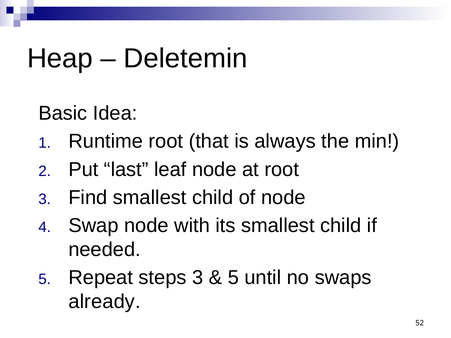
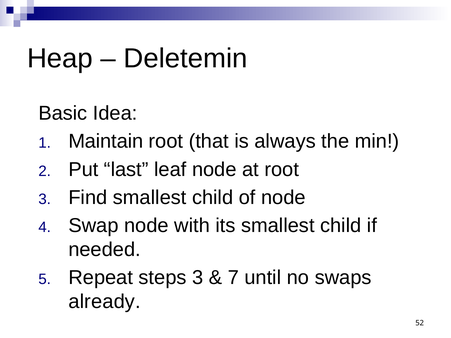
Runtime: Runtime -> Maintain
5 at (233, 278): 5 -> 7
